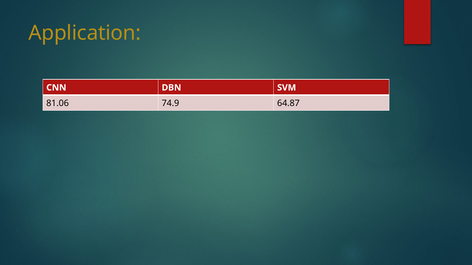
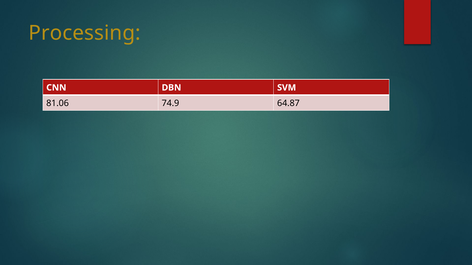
Application: Application -> Processing
